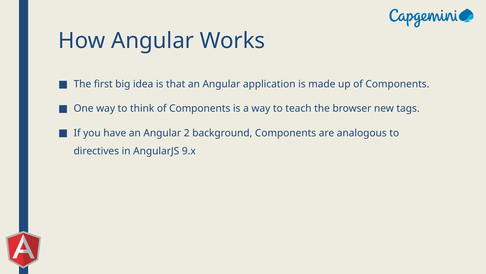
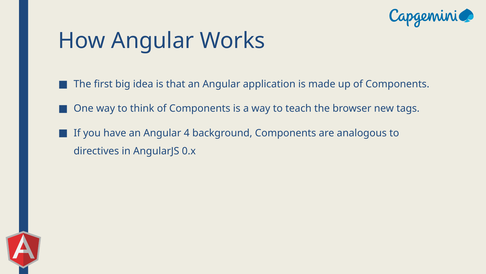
2: 2 -> 4
9.x: 9.x -> 0.x
